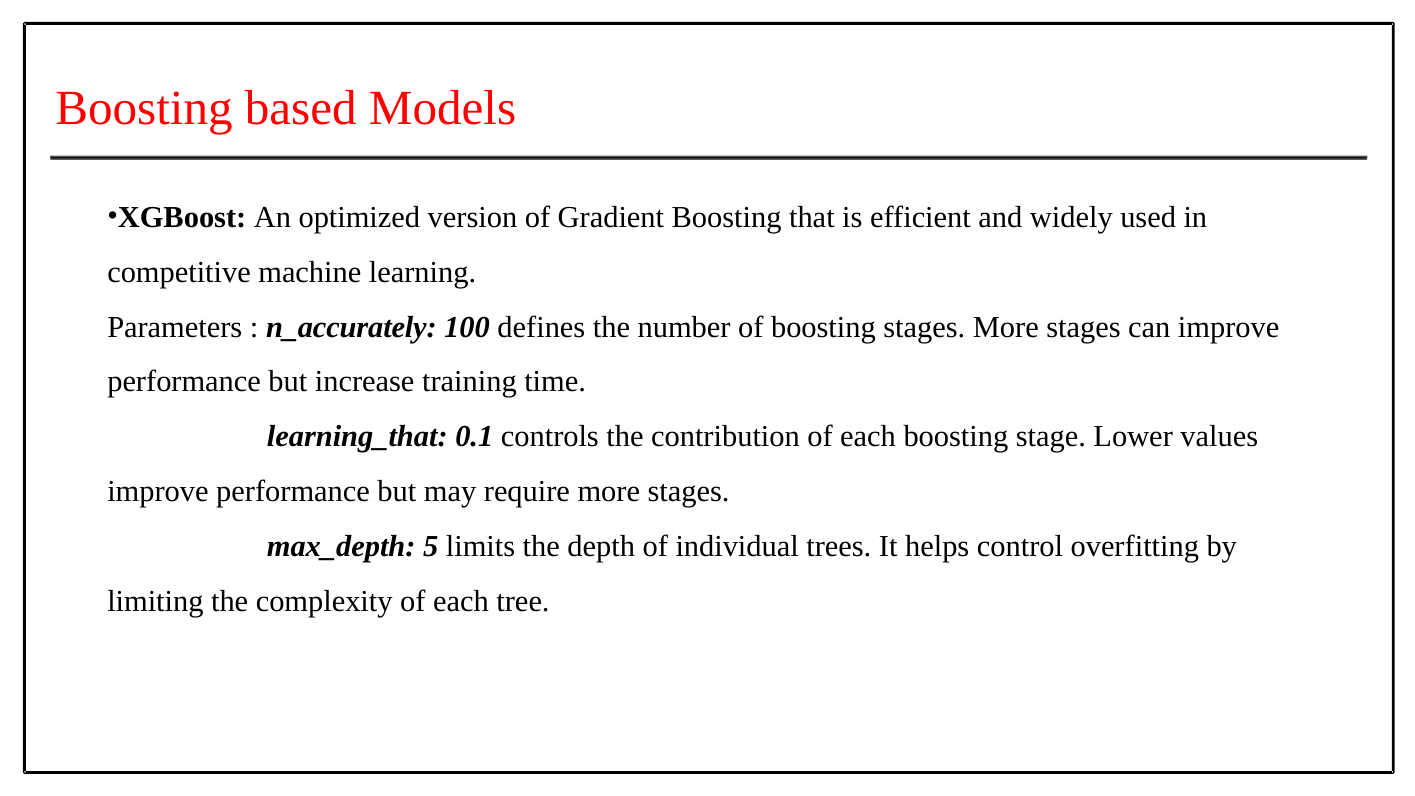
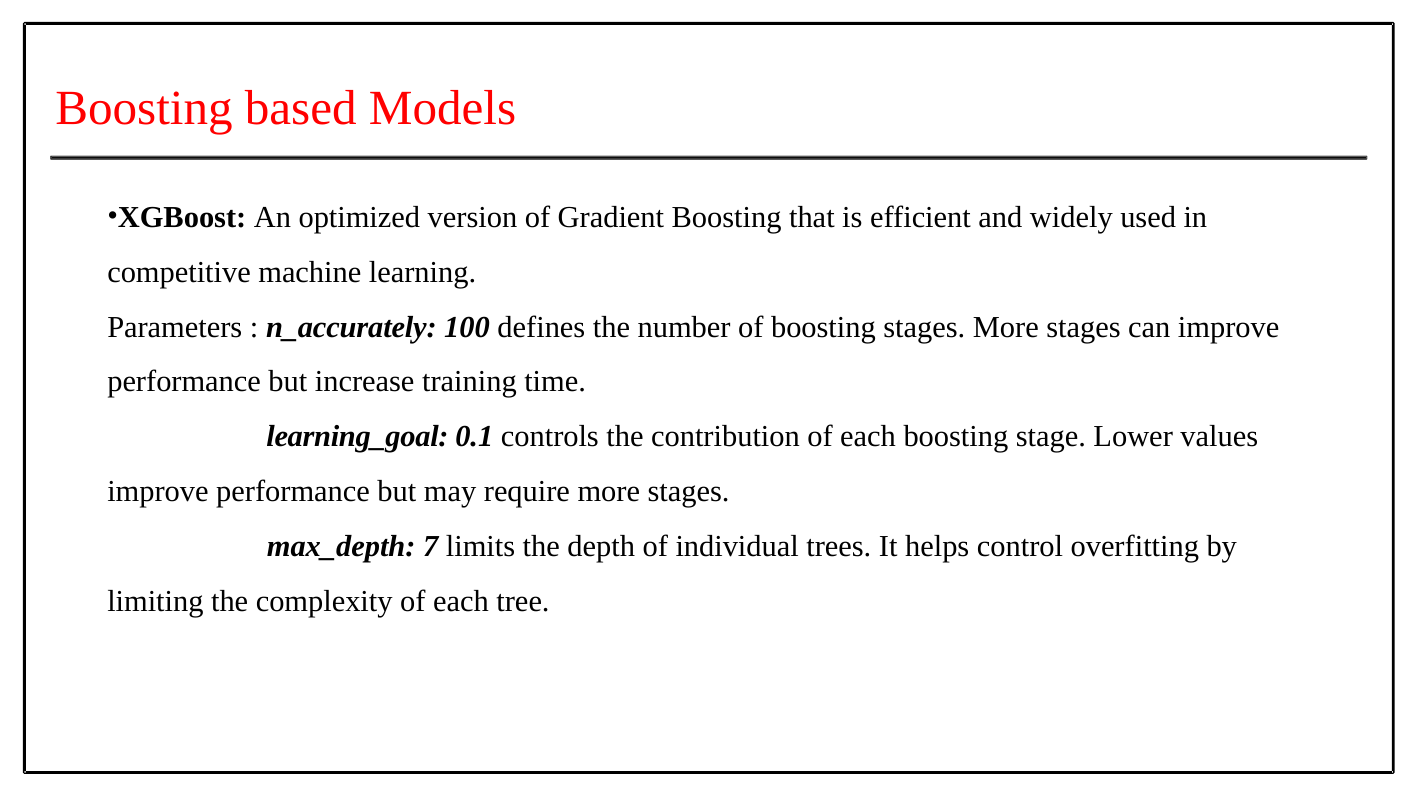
learning_that: learning_that -> learning_goal
5: 5 -> 7
